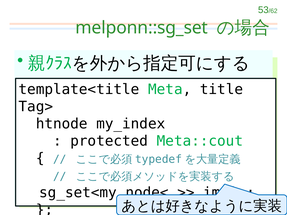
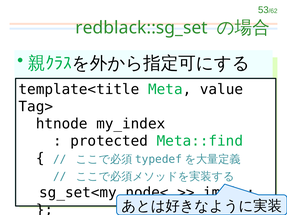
melponn::sg_set: melponn::sg_set -> redblack::sg_set
title: title -> value
Meta::cout: Meta::cout -> Meta::find
